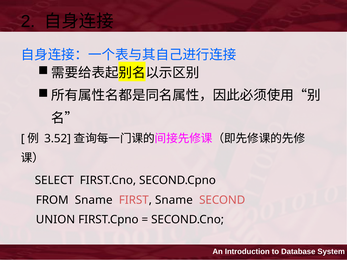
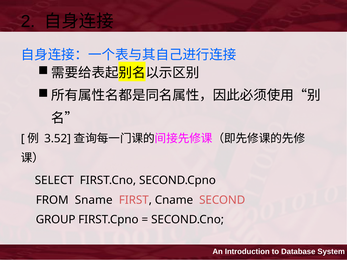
FIRST Sname: Sname -> Cname
UNION: UNION -> GROUP
